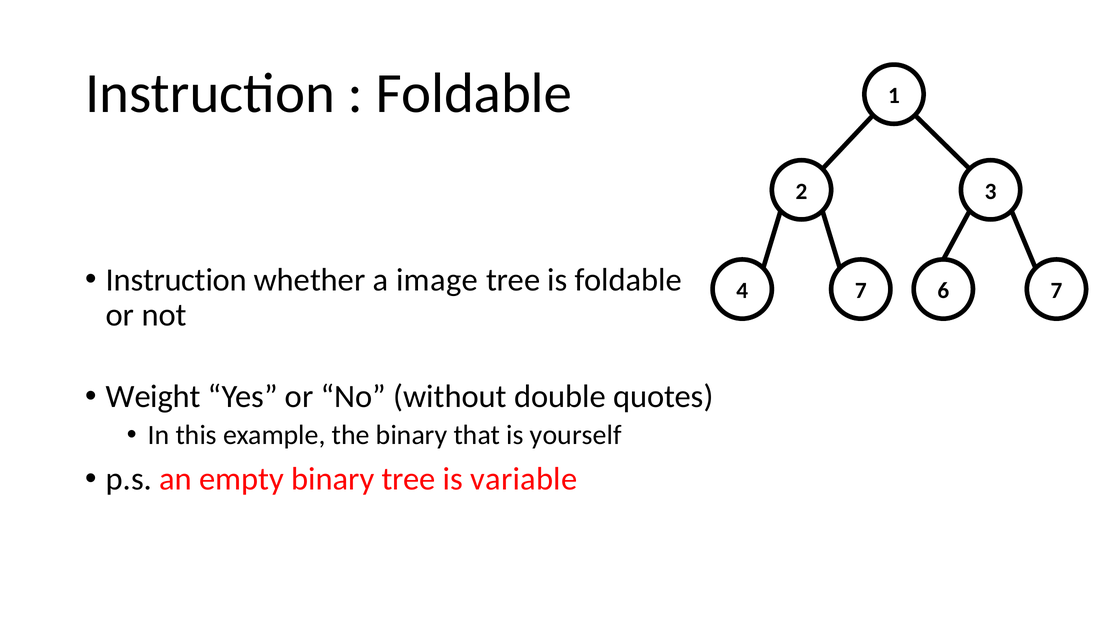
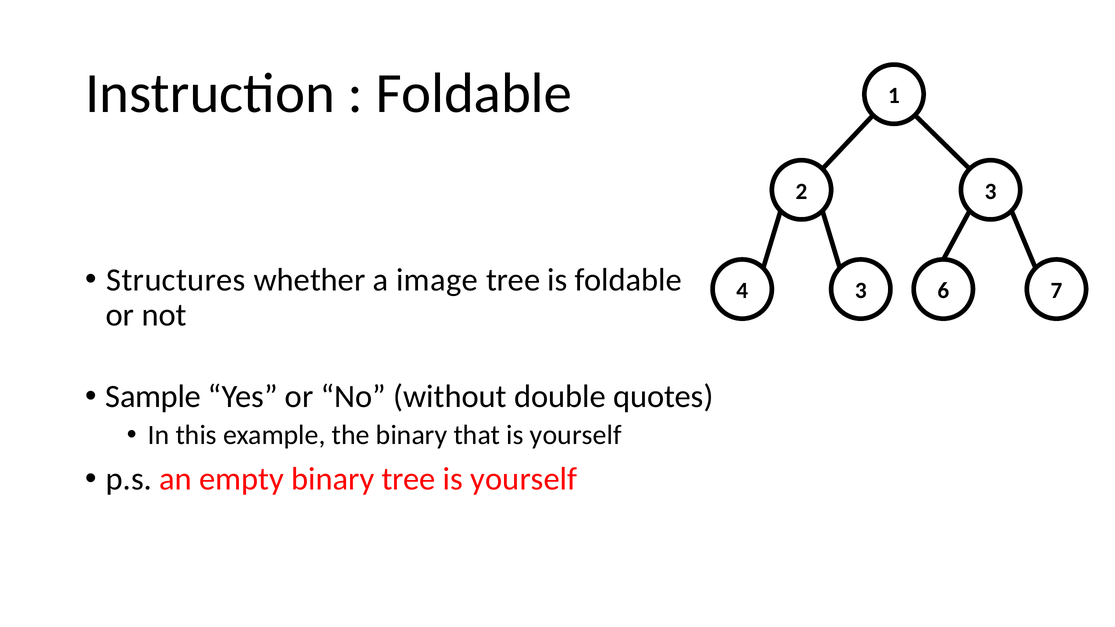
Instruction at (176, 280): Instruction -> Structures
4 7: 7 -> 3
Weight: Weight -> Sample
tree is variable: variable -> yourself
